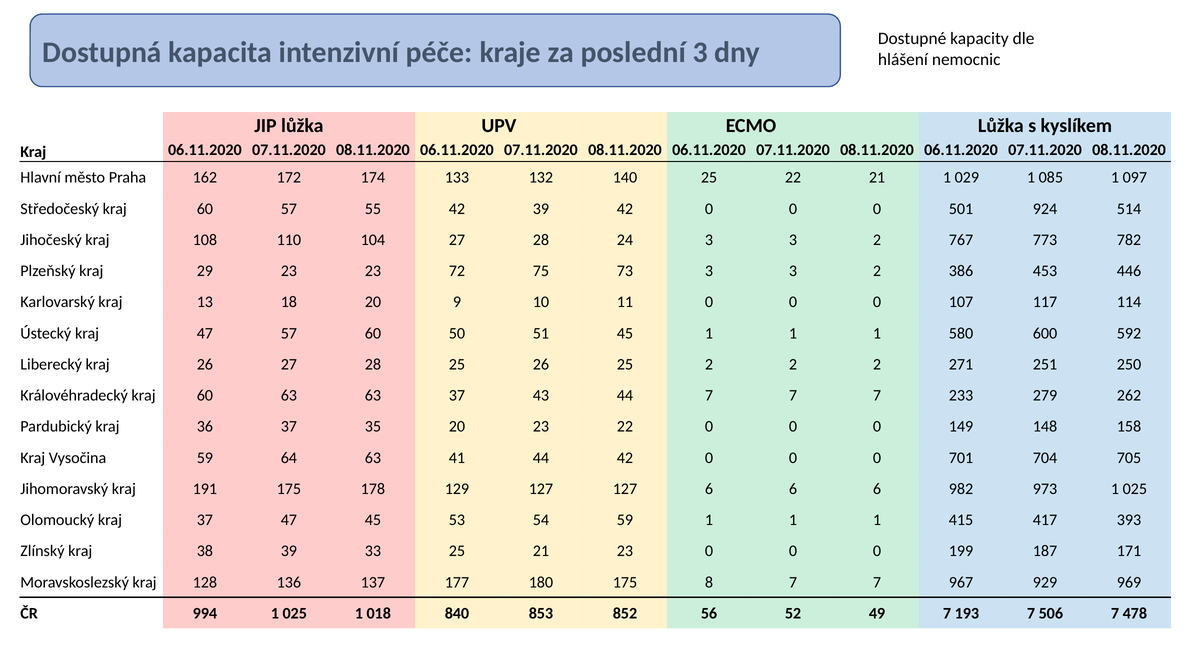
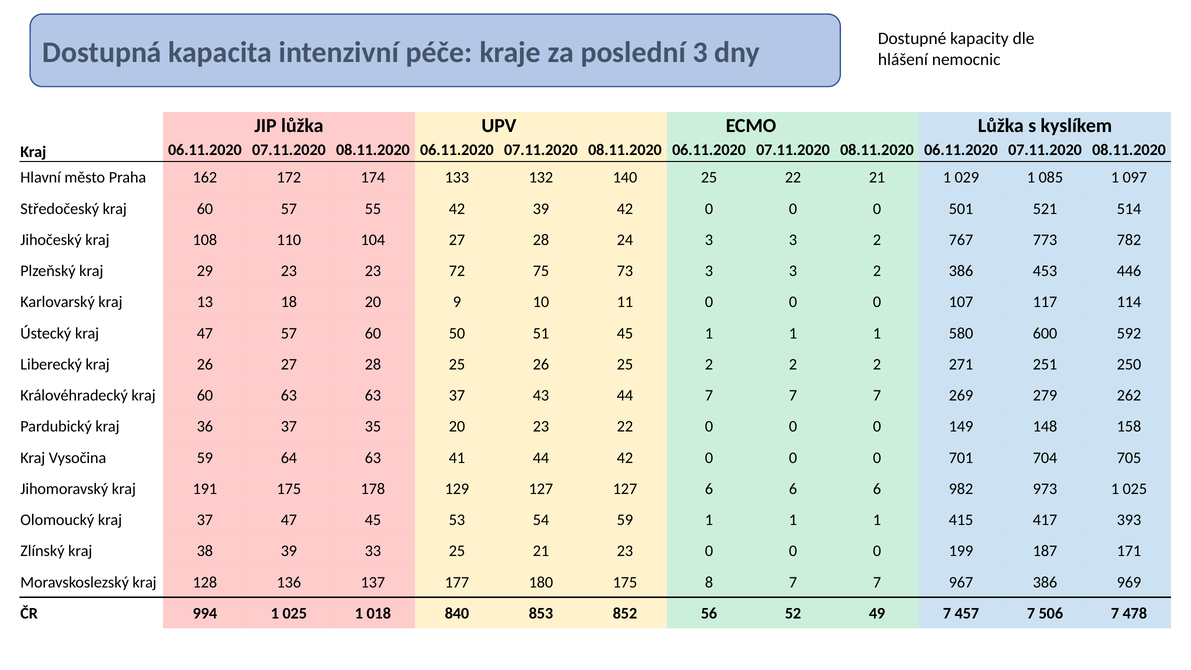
924: 924 -> 521
233: 233 -> 269
967 929: 929 -> 386
193: 193 -> 457
